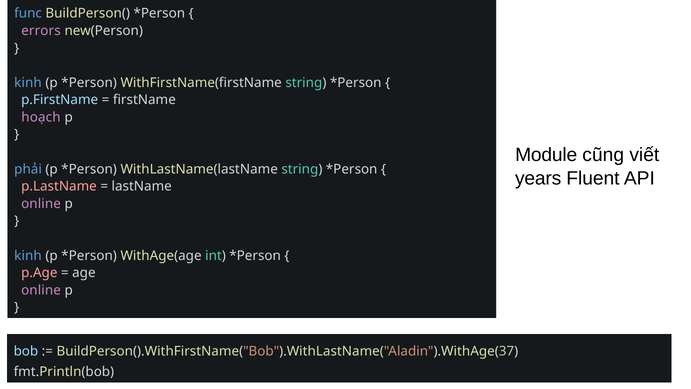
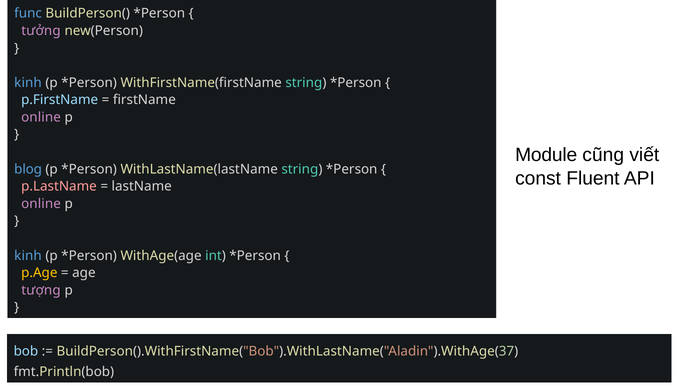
errors: errors -> tưởng
hoạch at (41, 117): hoạch -> online
phải: phải -> blog
years: years -> const
p.Age colour: pink -> yellow
online at (41, 290): online -> tượng
